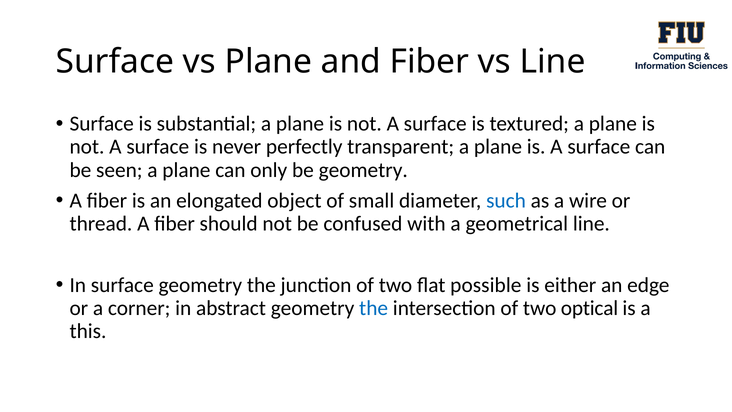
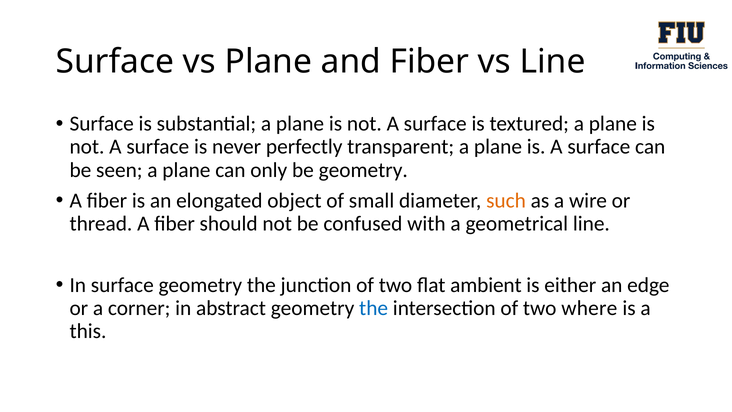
such colour: blue -> orange
possible: possible -> ambient
optical: optical -> where
